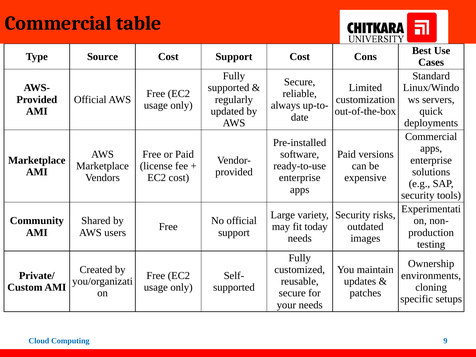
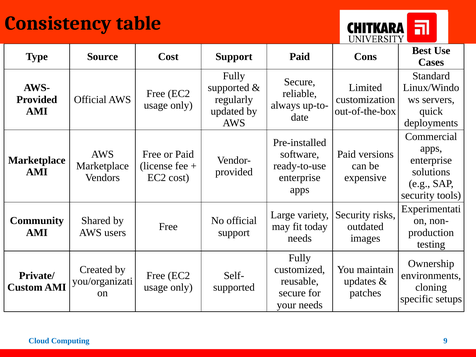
Commercial at (58, 23): Commercial -> Consistency
Support Cost: Cost -> Paid
